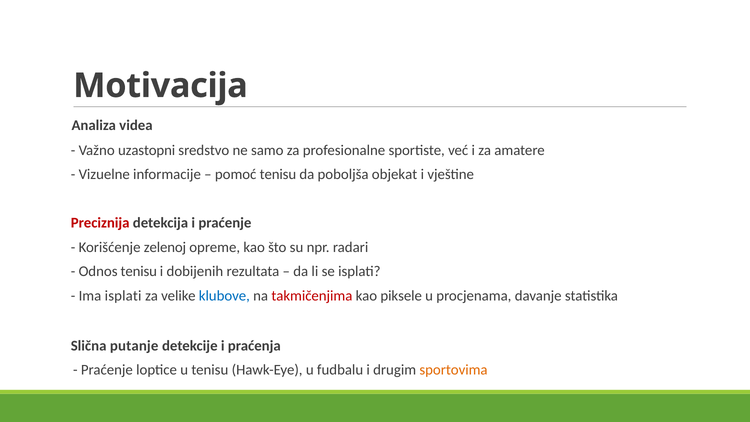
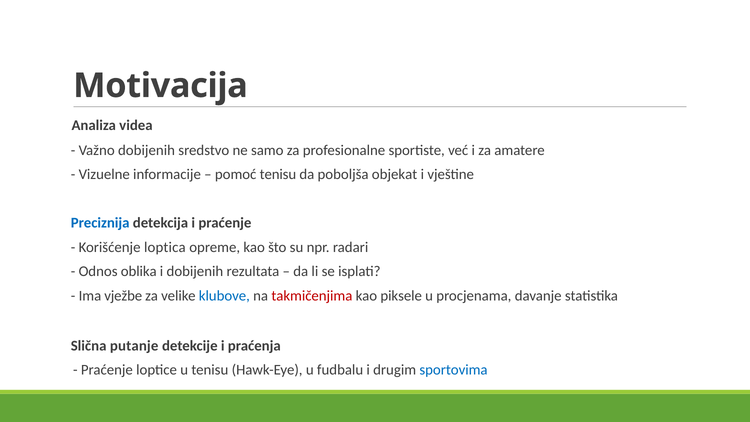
Važno uzastopni: uzastopni -> dobijenih
Preciznija colour: red -> blue
zelenoj: zelenoj -> loptica
Odnos tenisu: tenisu -> oblika
Ima isplati: isplati -> vježbe
sportovima colour: orange -> blue
